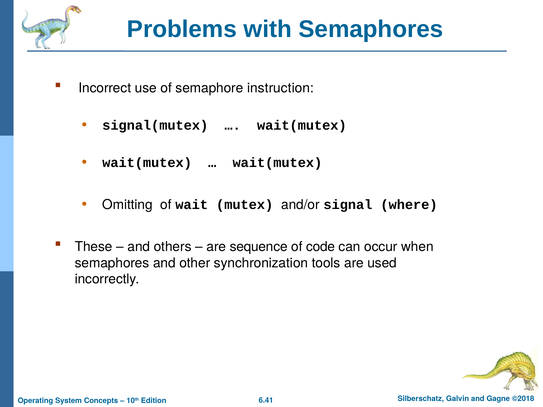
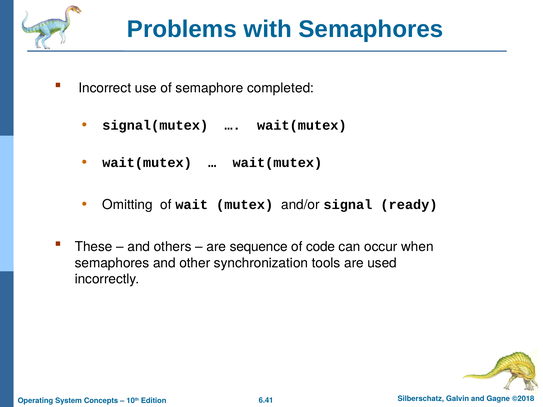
instruction: instruction -> completed
where: where -> ready
